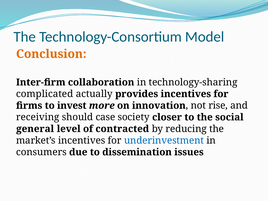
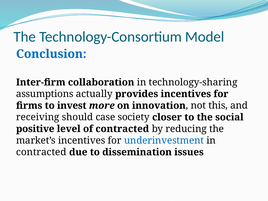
Conclusion colour: orange -> blue
complicated: complicated -> assumptions
rise: rise -> this
general: general -> positive
consumers at (41, 152): consumers -> contracted
